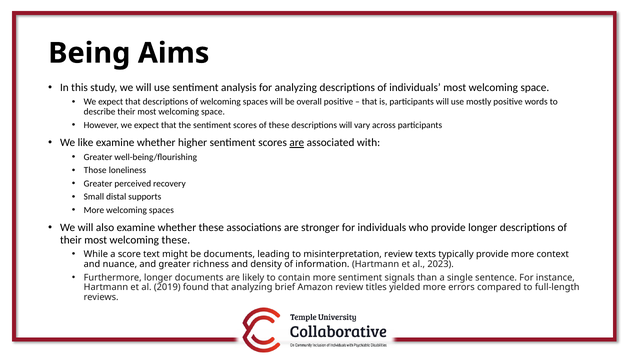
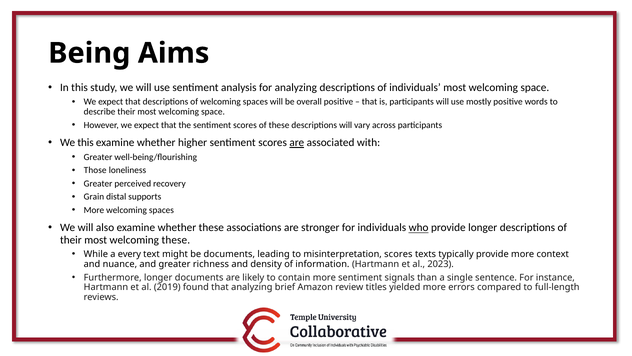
We like: like -> this
Small: Small -> Grain
who underline: none -> present
score: score -> every
misinterpretation review: review -> scores
